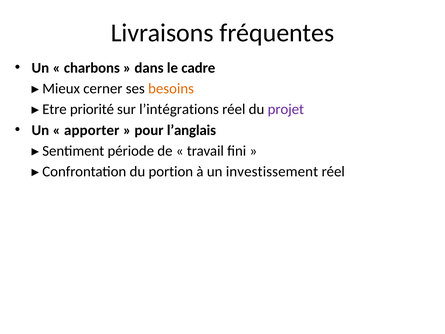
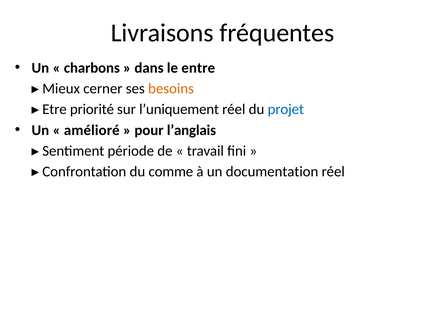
cadre: cadre -> entre
l’intégrations: l’intégrations -> l’uniquement
projet colour: purple -> blue
apporter: apporter -> amélioré
portion: portion -> comme
investissement: investissement -> documentation
